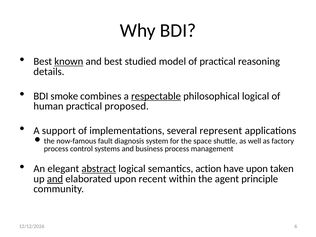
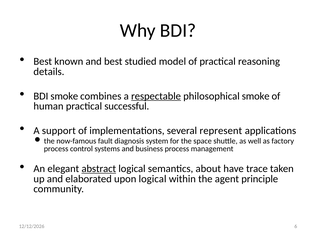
known underline: present -> none
philosophical logical: logical -> smoke
proposed: proposed -> successful
action: action -> about
have upon: upon -> trace
and at (55, 179) underline: present -> none
upon recent: recent -> logical
